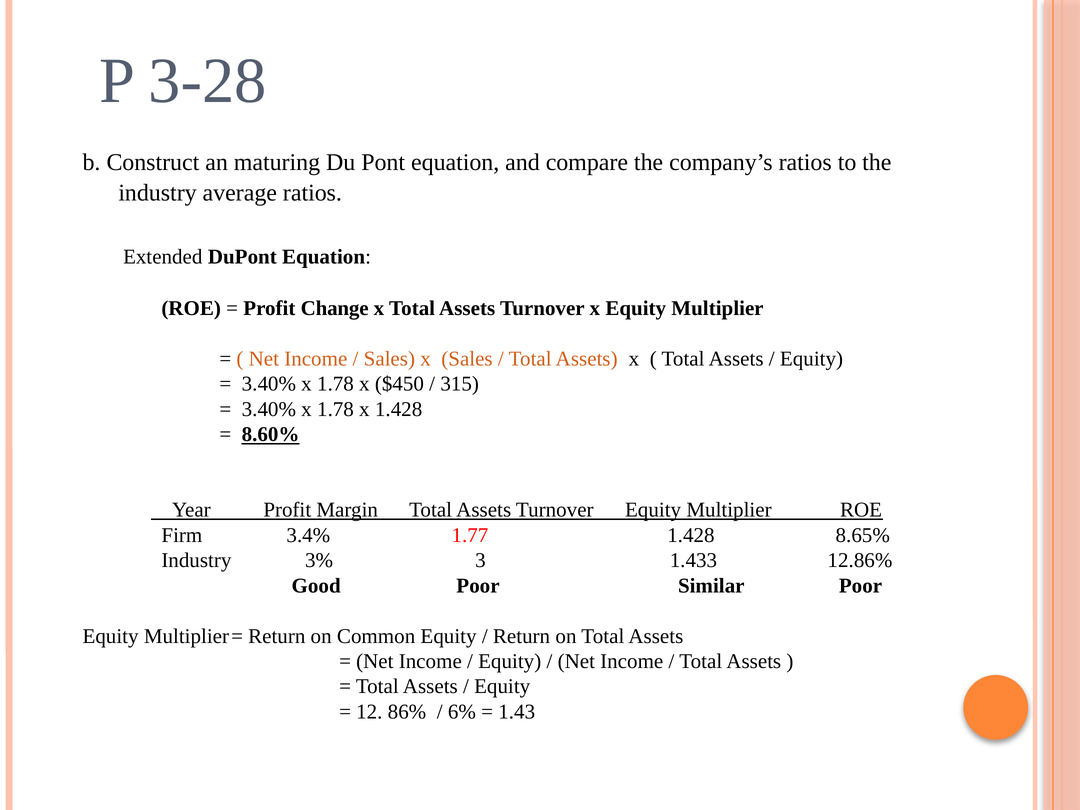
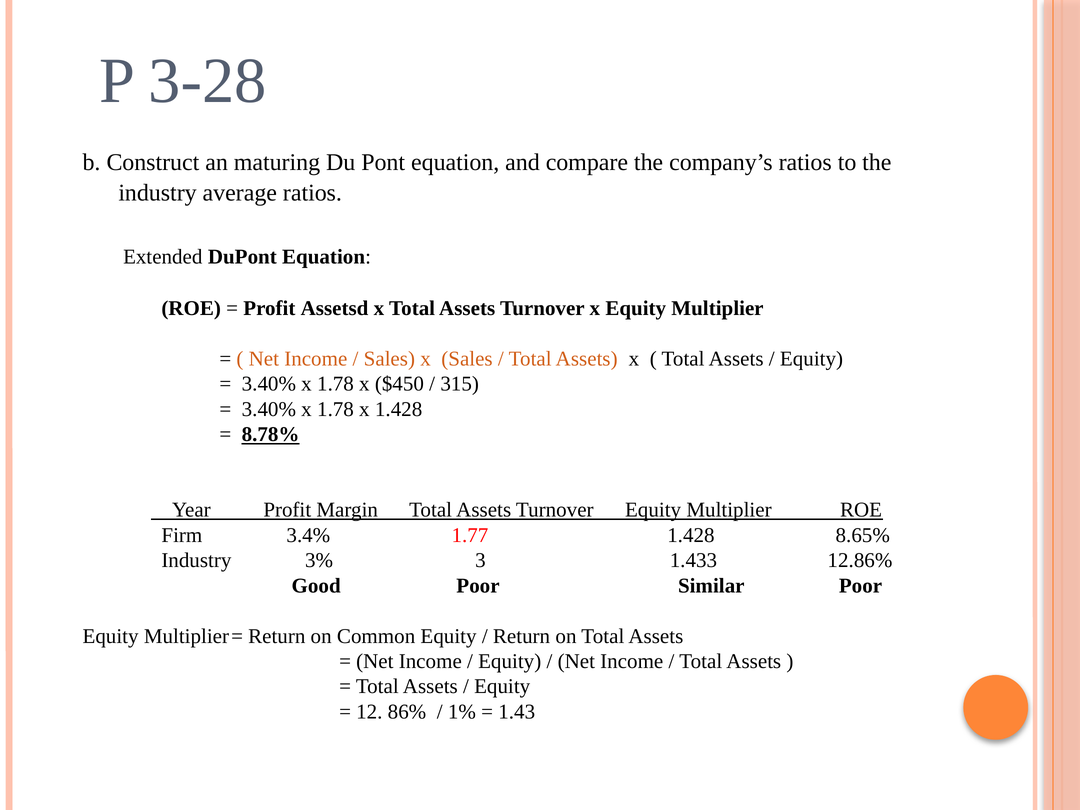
Change: Change -> Assetsd
8.60%: 8.60% -> 8.78%
6%: 6% -> 1%
